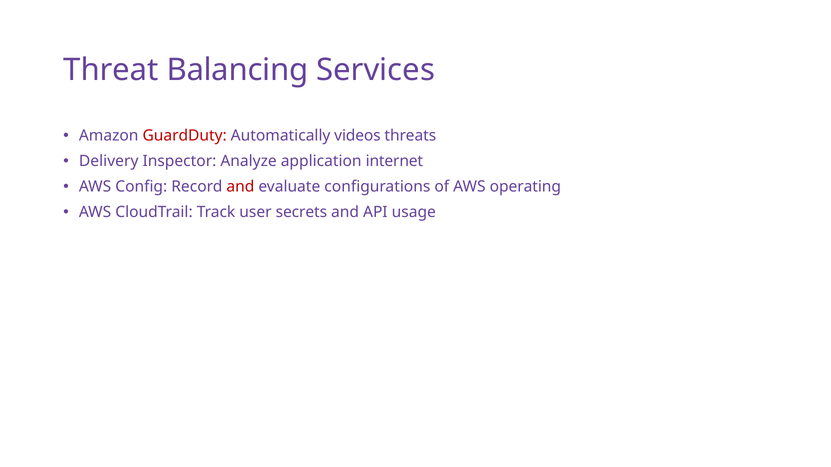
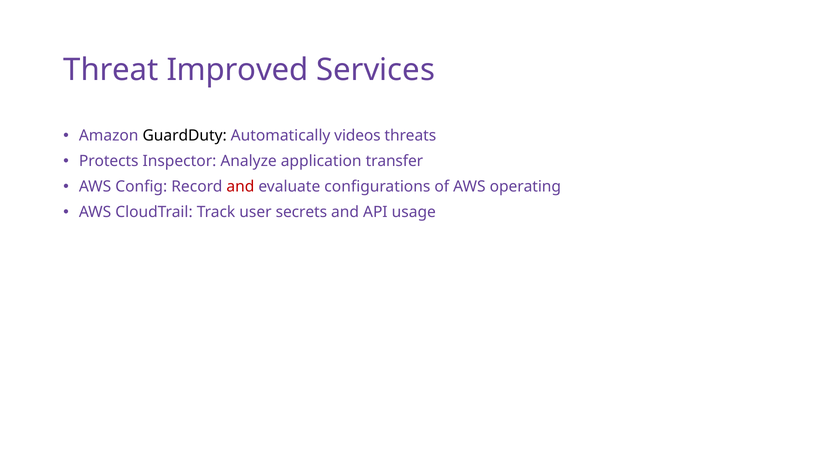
Balancing: Balancing -> Improved
GuardDuty colour: red -> black
Delivery: Delivery -> Protects
internet: internet -> transfer
